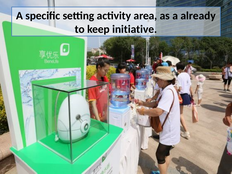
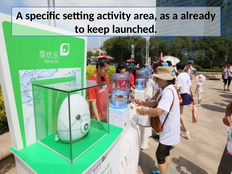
initiative: initiative -> launched
